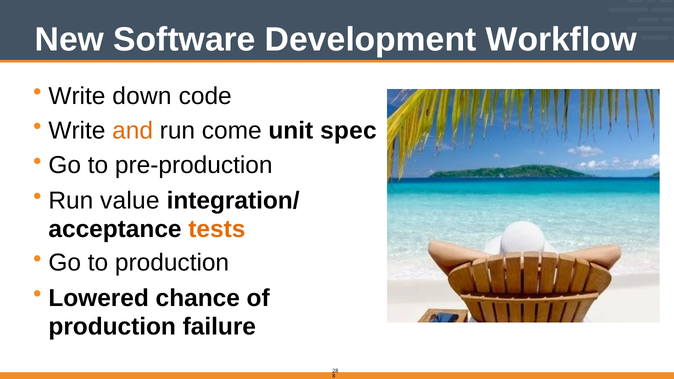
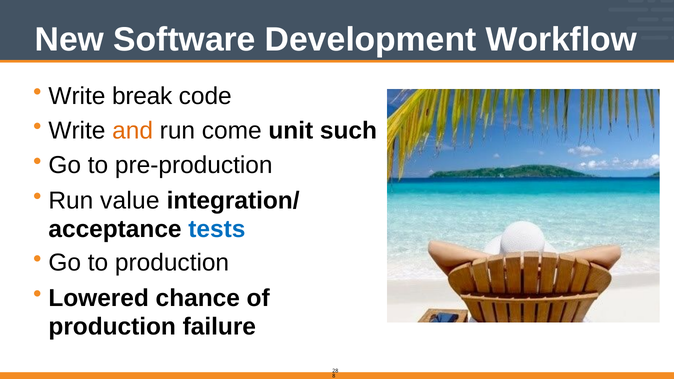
down: down -> break
spec: spec -> such
tests colour: orange -> blue
